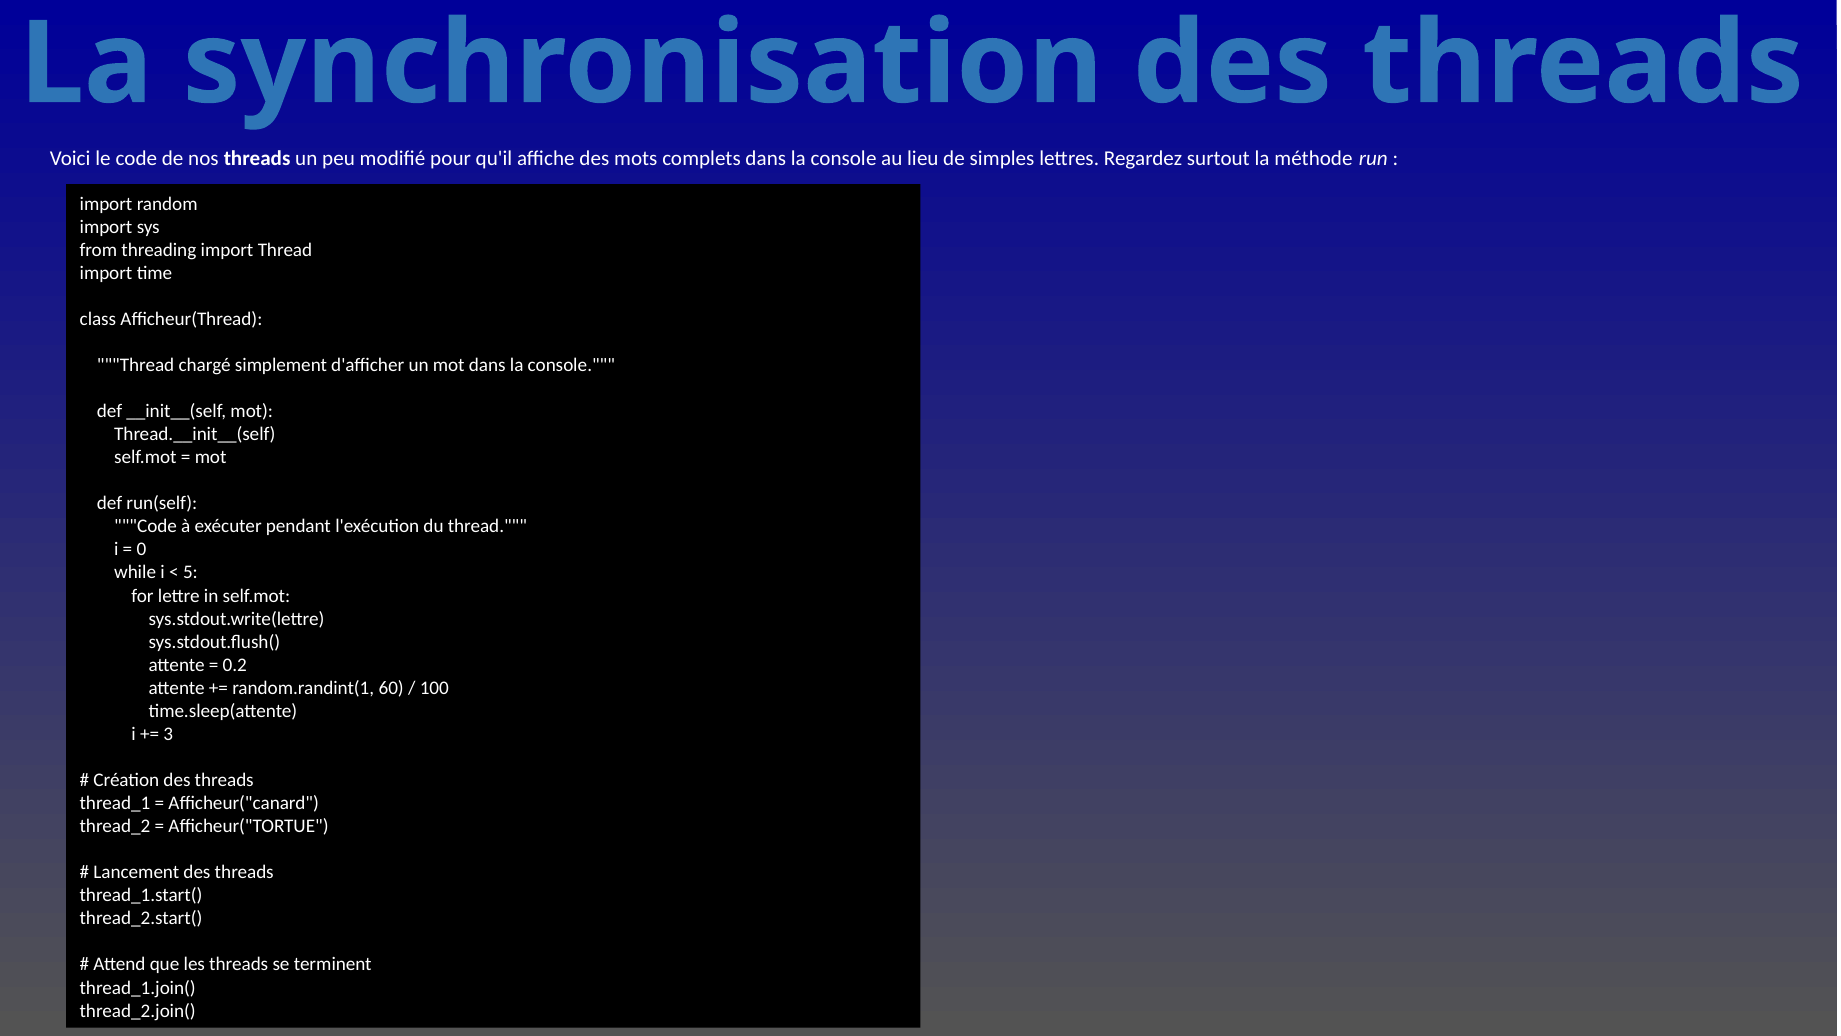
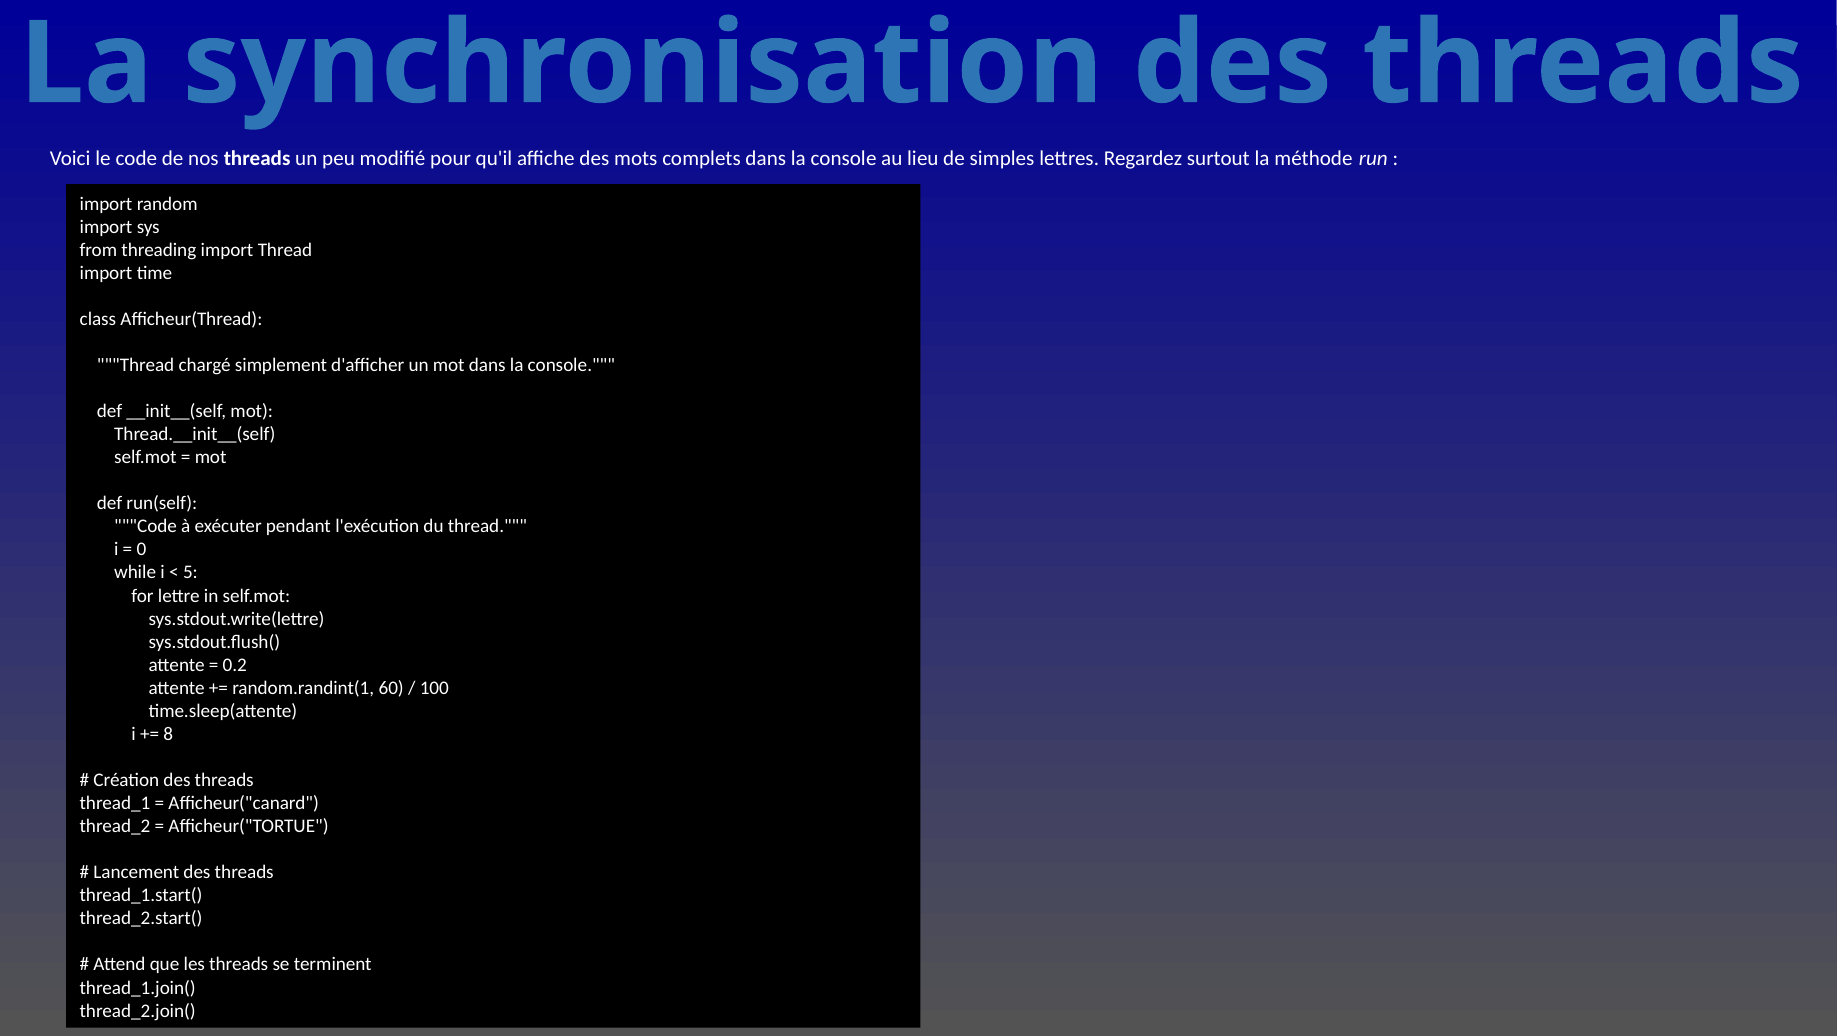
3: 3 -> 8
